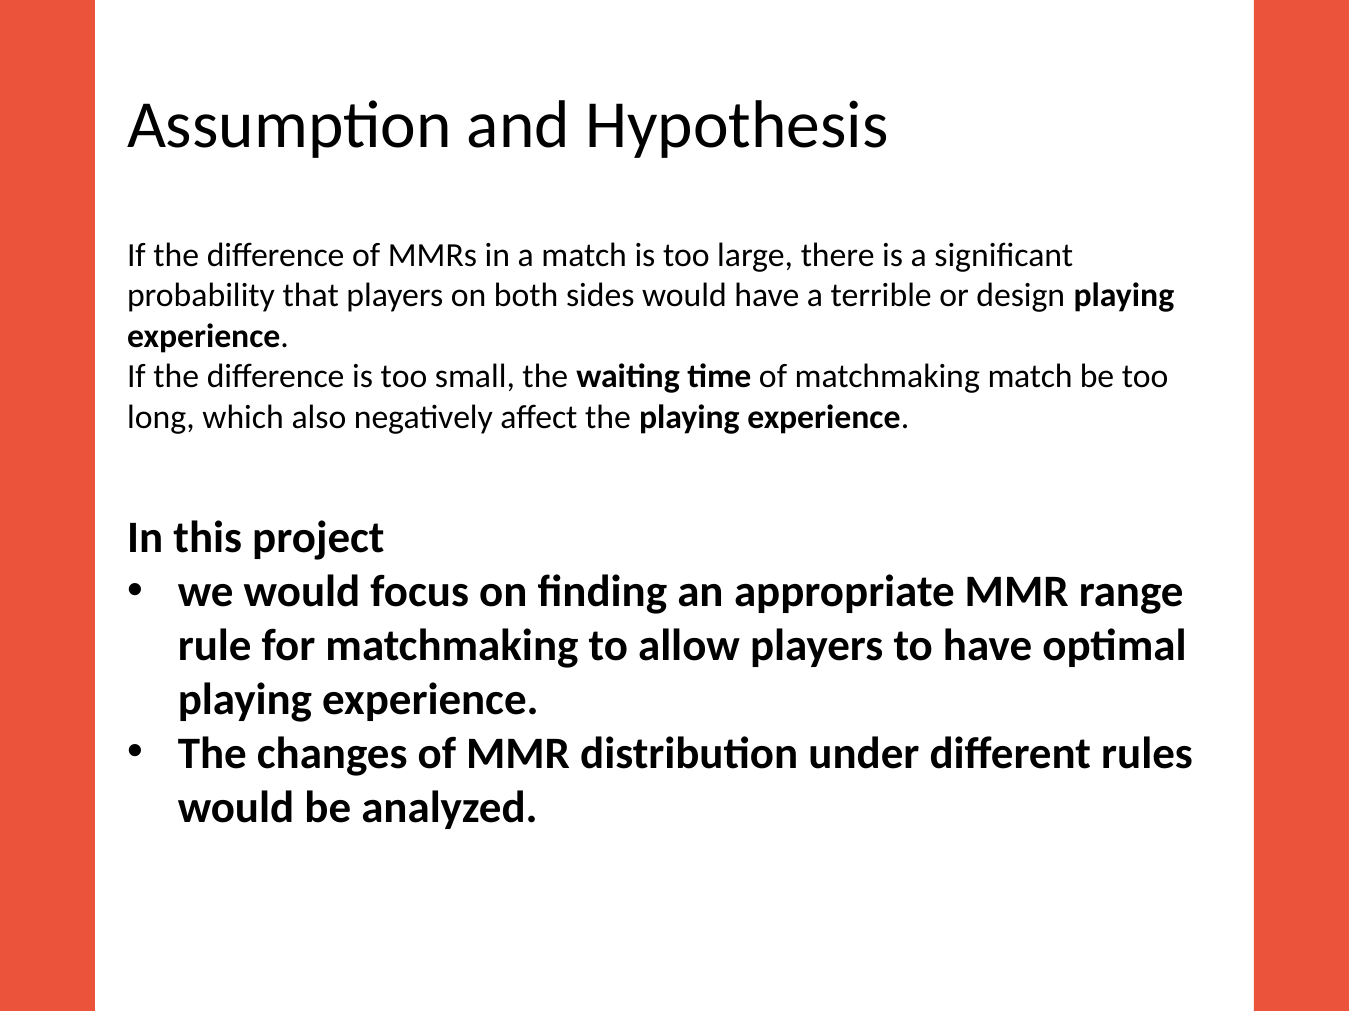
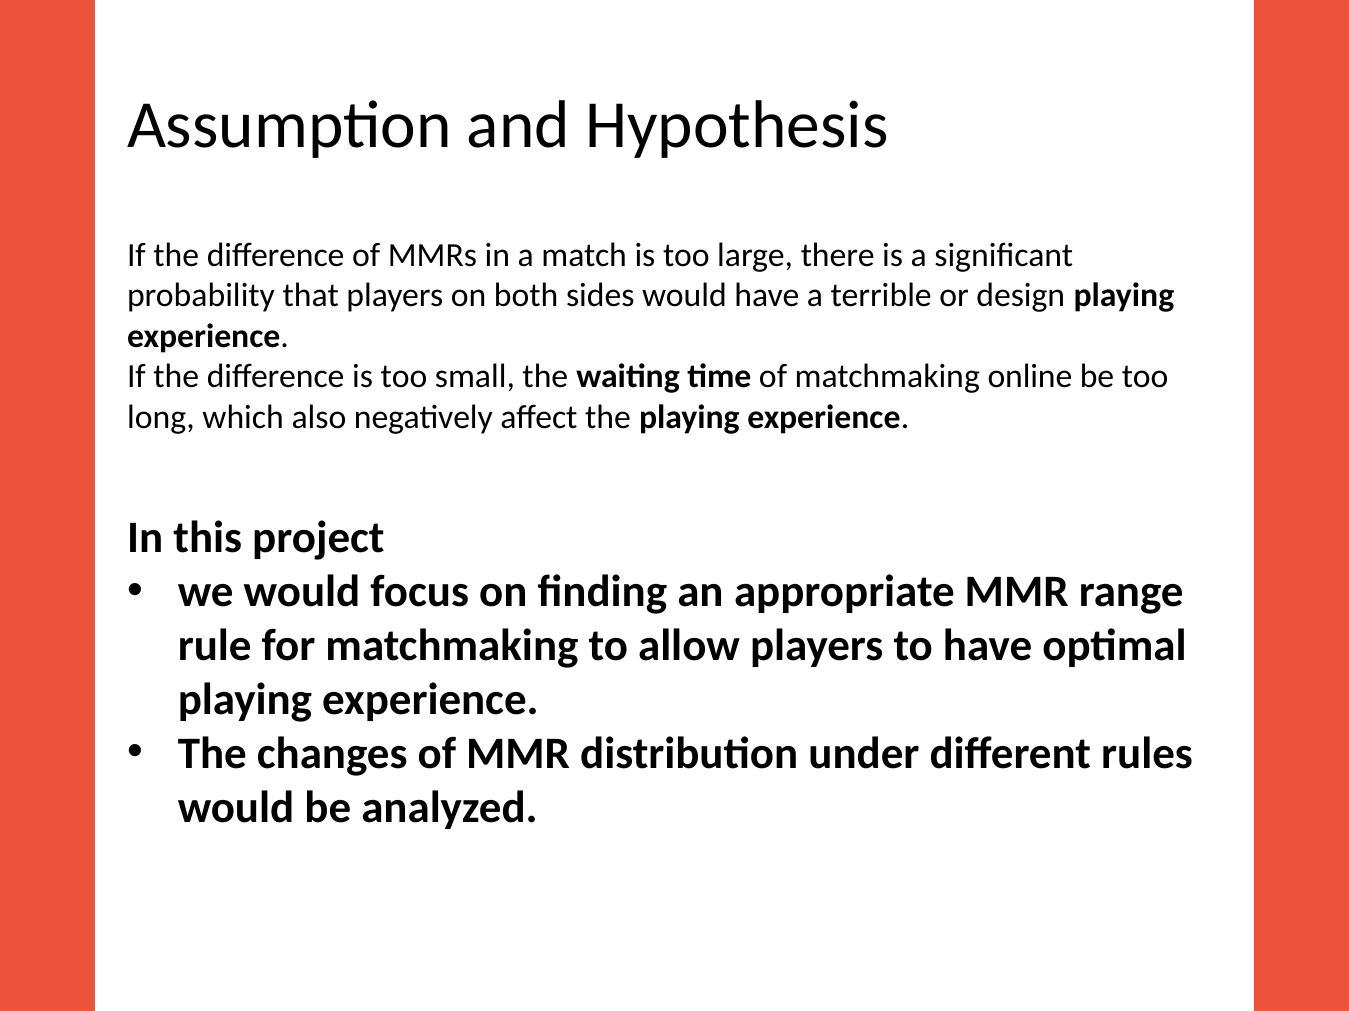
matchmaking match: match -> online
